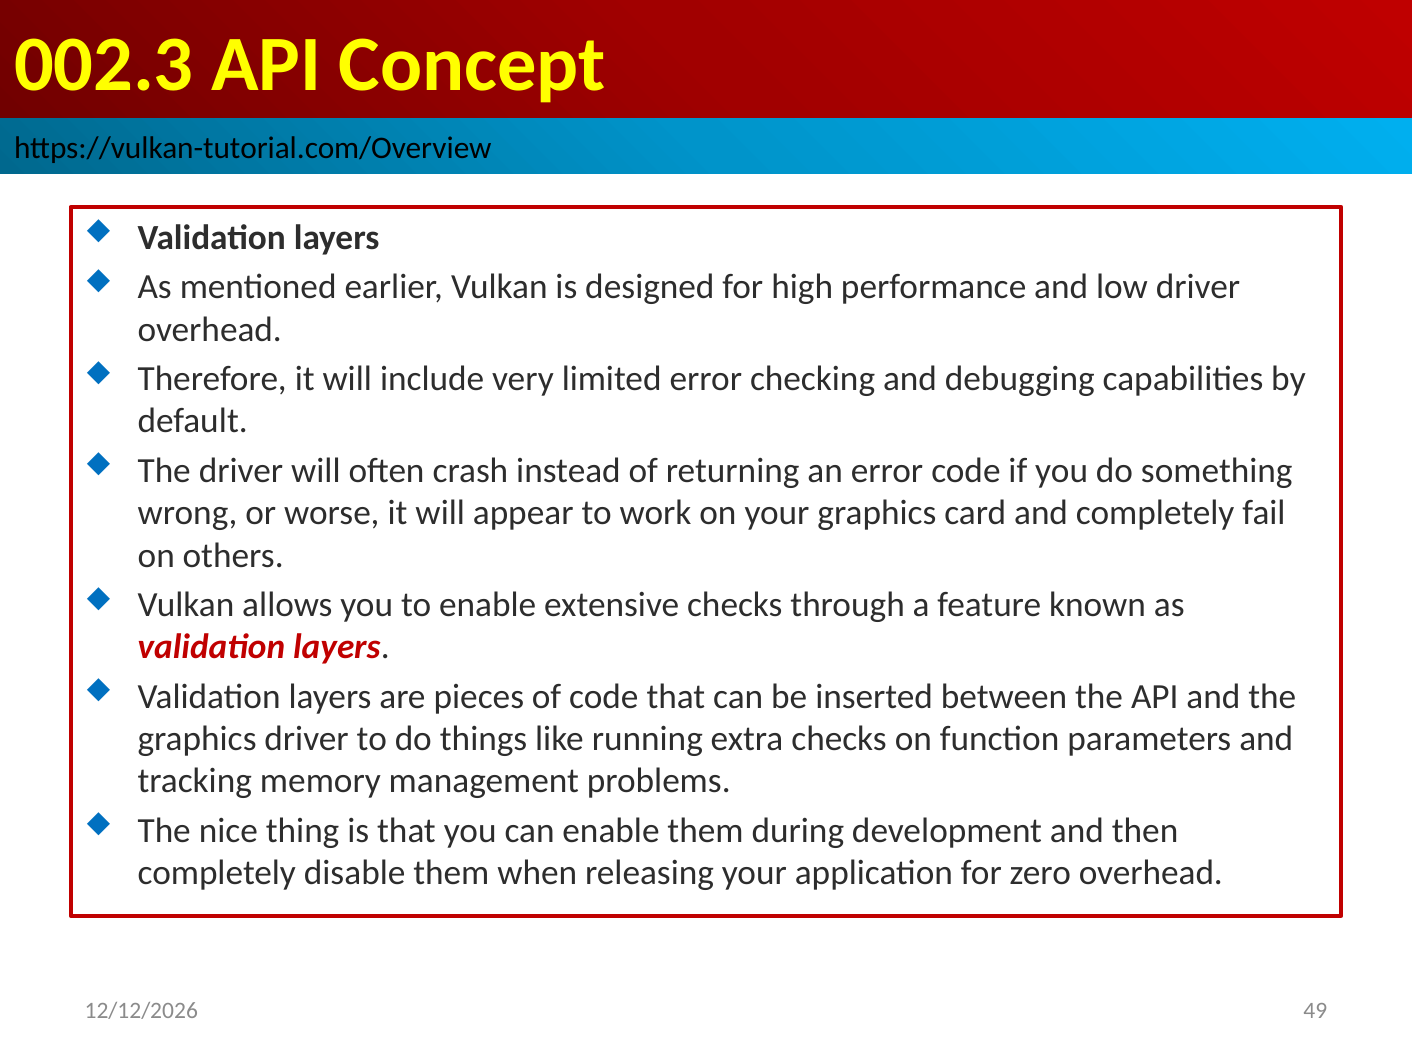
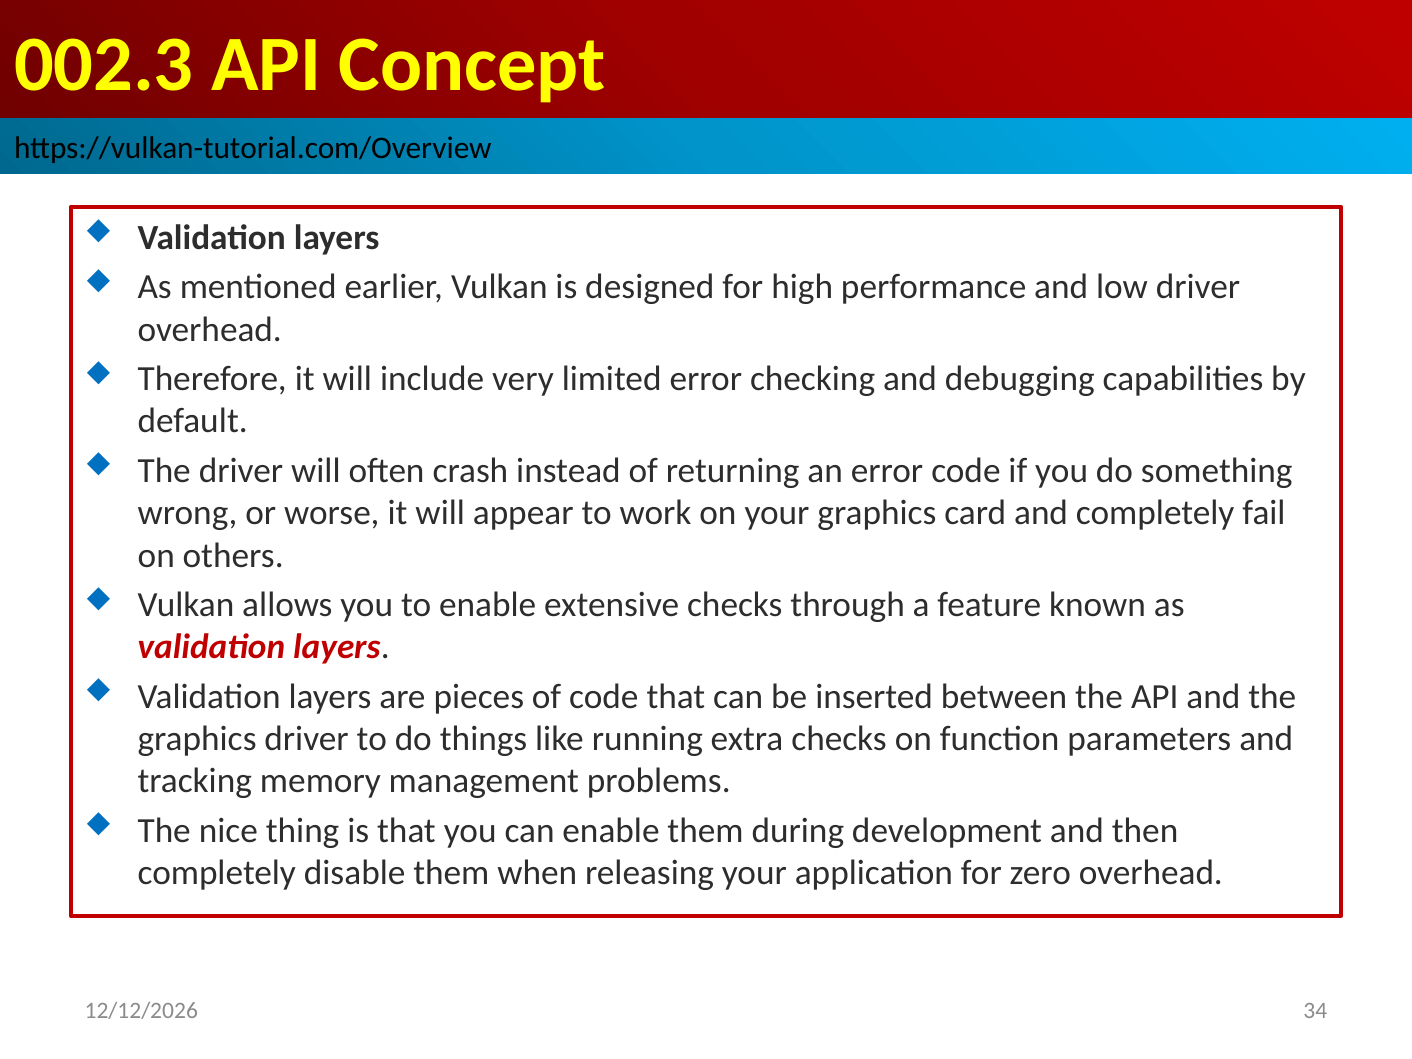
49: 49 -> 34
